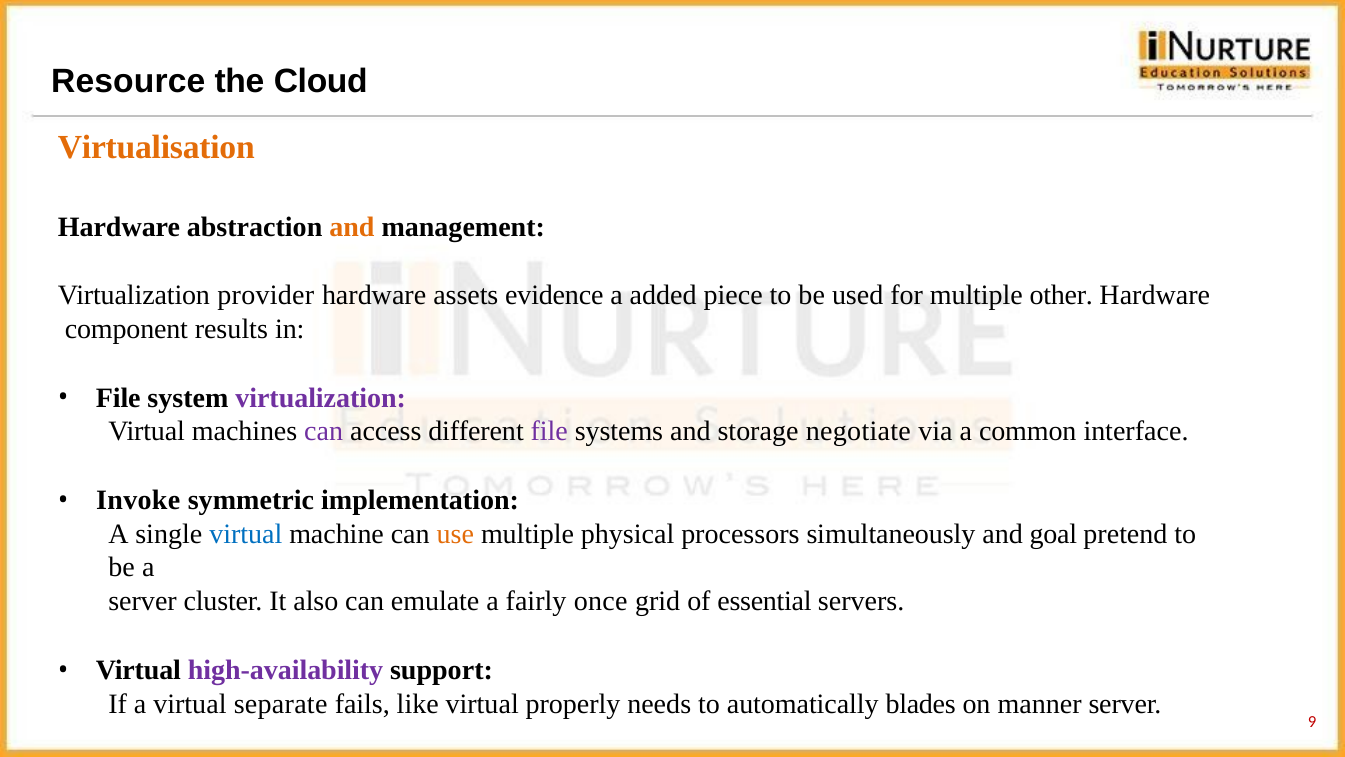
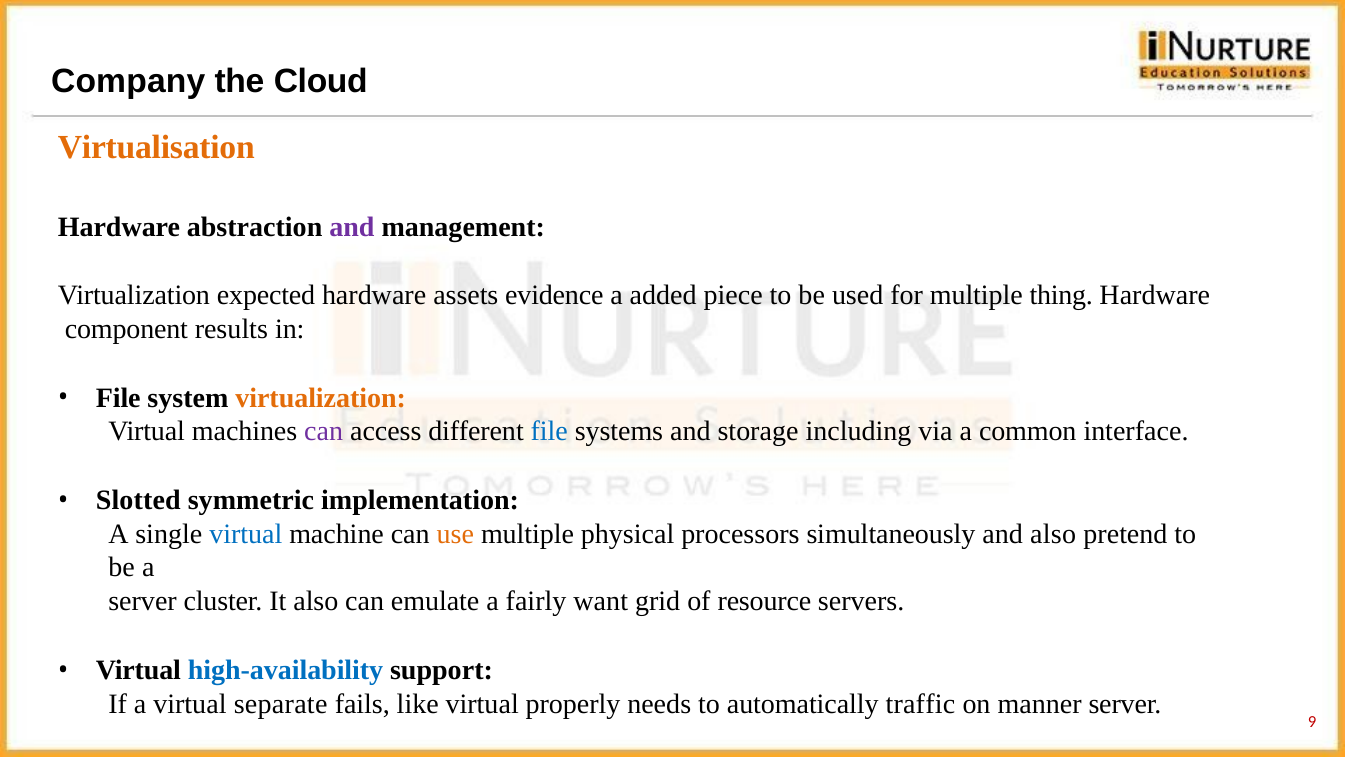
Resource: Resource -> Company
and at (352, 227) colour: orange -> purple
provider: provider -> expected
other: other -> thing
virtualization at (321, 398) colour: purple -> orange
file at (549, 431) colour: purple -> blue
negotiate: negotiate -> including
Invoke: Invoke -> Slotted
and goal: goal -> also
once: once -> want
essential: essential -> resource
high-availability colour: purple -> blue
blades: blades -> traffic
